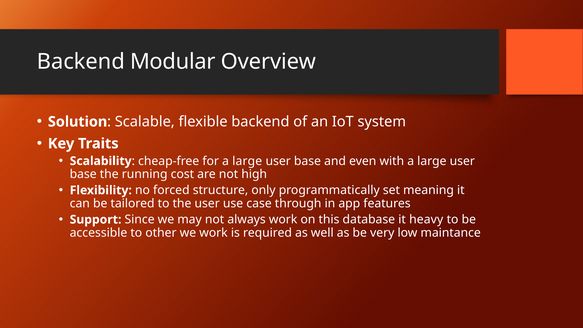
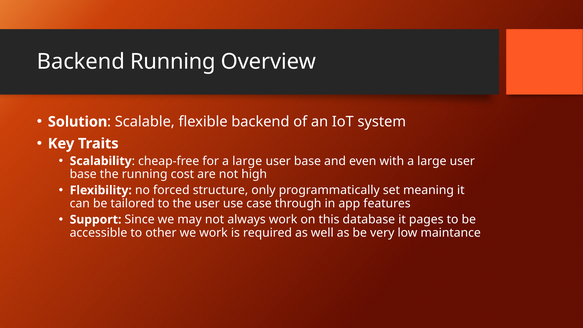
Backend Modular: Modular -> Running
heavy: heavy -> pages
